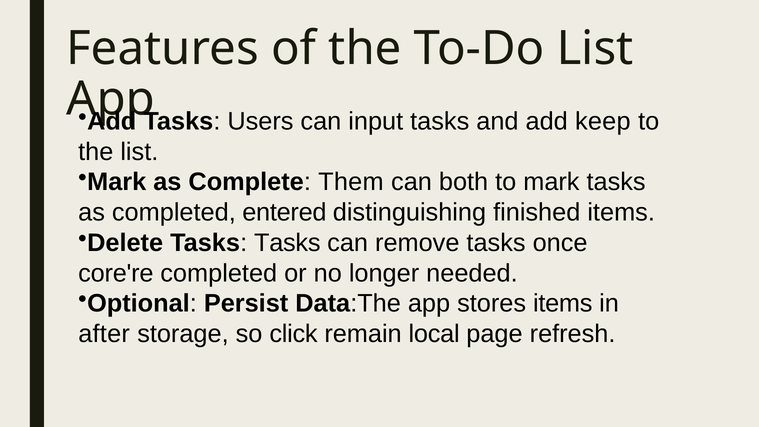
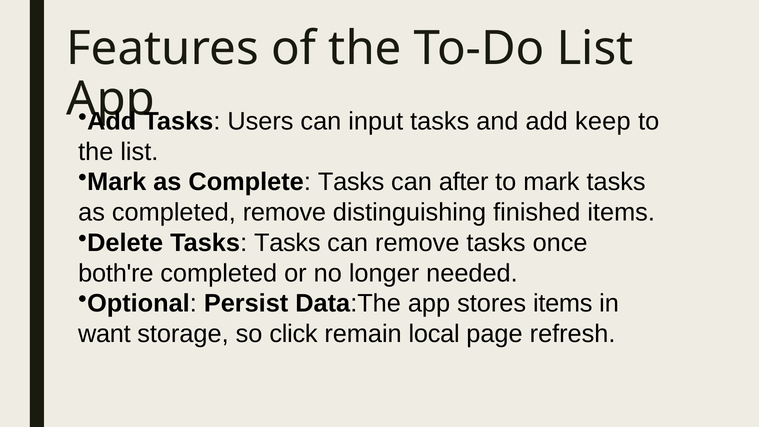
Complete Them: Them -> Tasks
both: both -> after
completed entered: entered -> remove
core're: core're -> both're
after: after -> want
